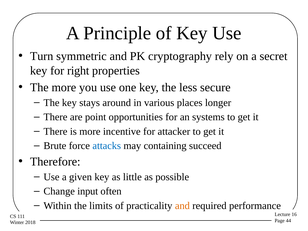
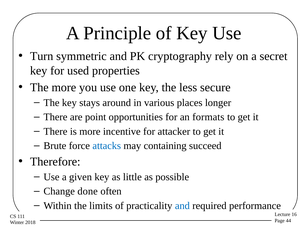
right: right -> used
systems: systems -> formats
input: input -> done
and at (182, 206) colour: orange -> blue
